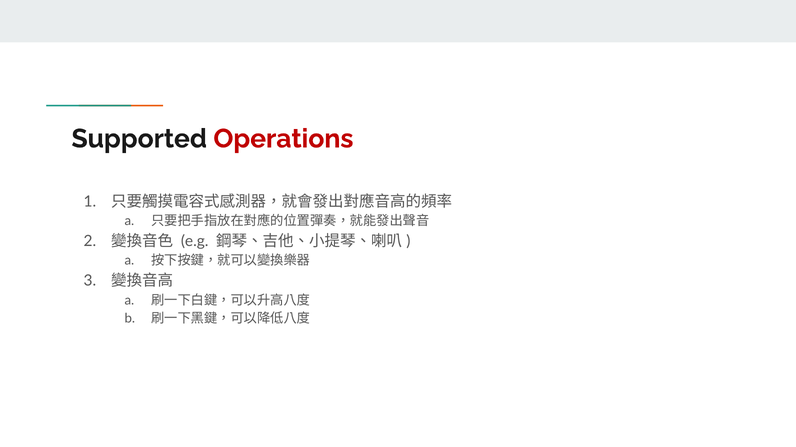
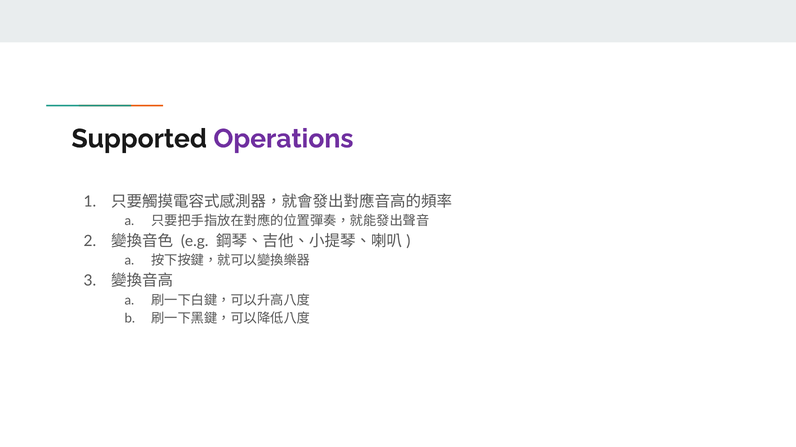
Operations colour: red -> purple
